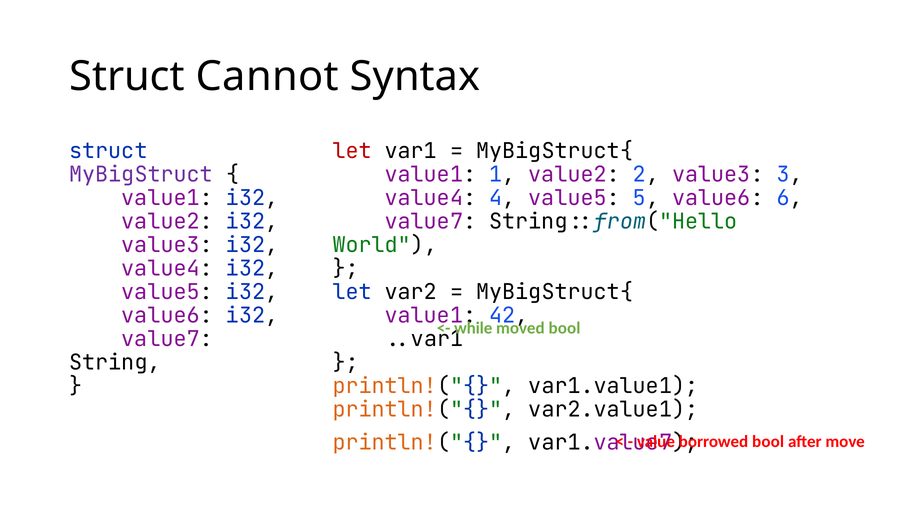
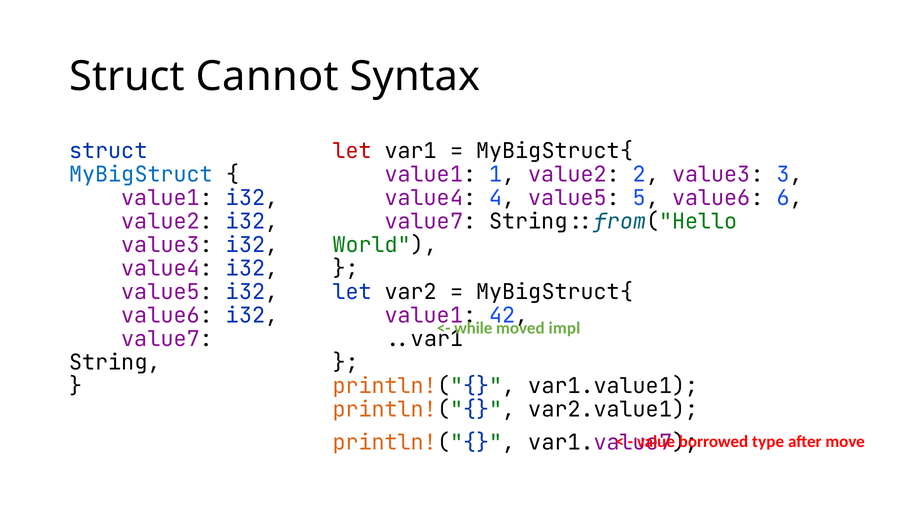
MyBigStruct colour: purple -> blue
moved bool: bool -> impl
borrowed bool: bool -> type
